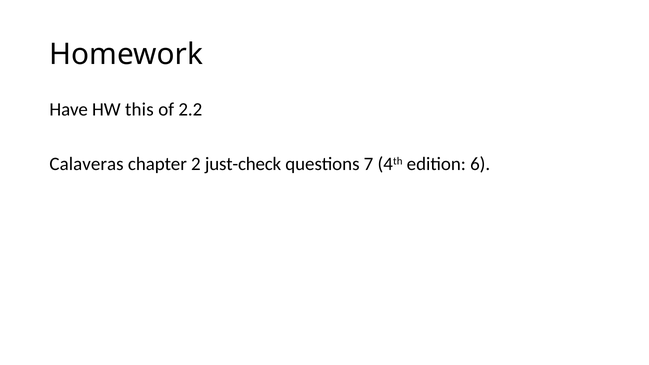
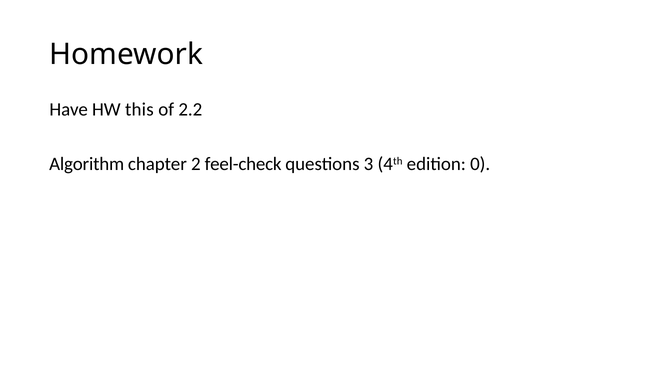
Calaveras: Calaveras -> Algorithm
just-check: just-check -> feel-check
7: 7 -> 3
6: 6 -> 0
